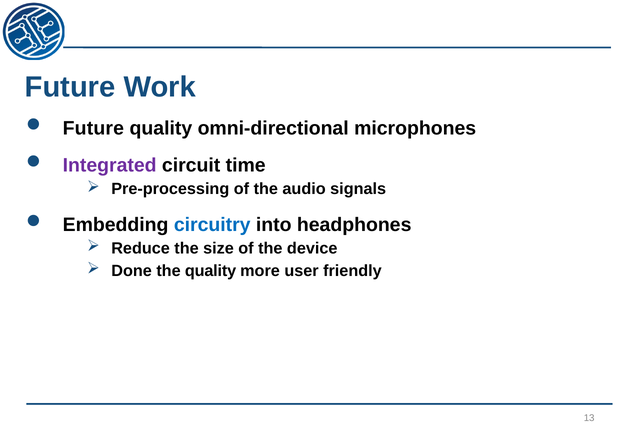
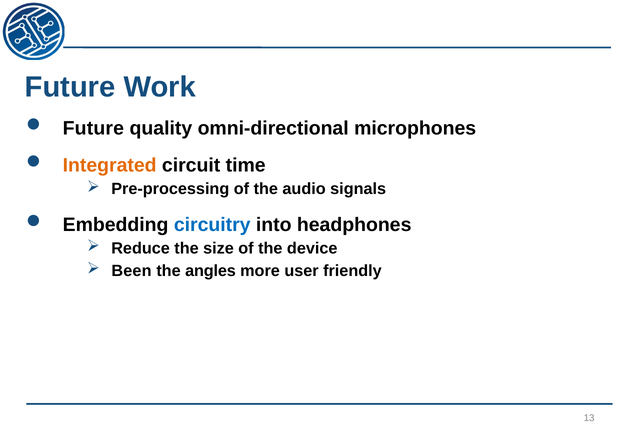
Integrated colour: purple -> orange
Done: Done -> Been
the quality: quality -> angles
